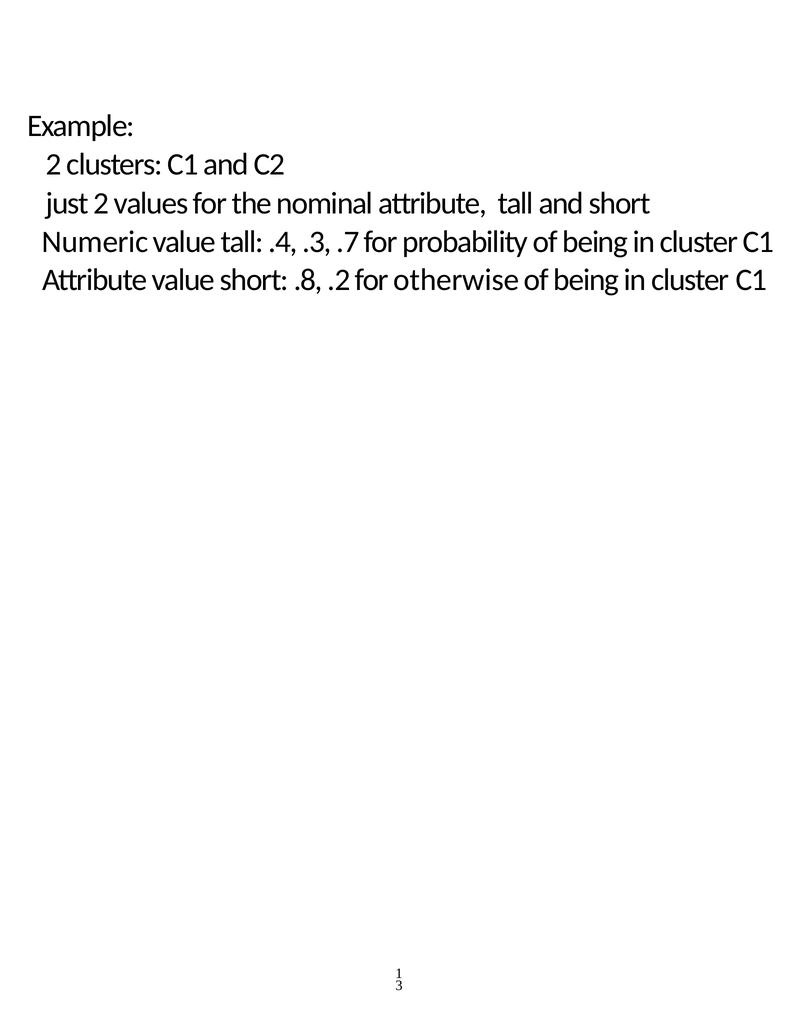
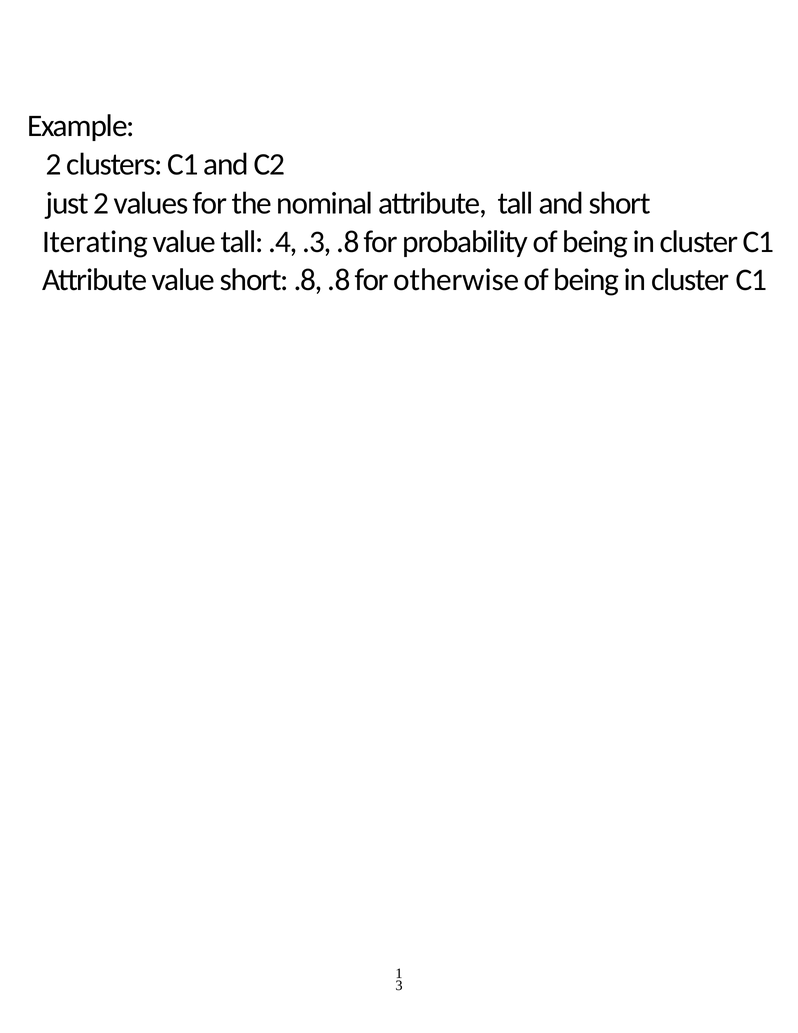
Numeric: Numeric -> Iterating
.3 .7: .7 -> .8
.8 .2: .2 -> .8
